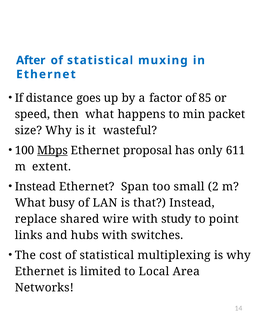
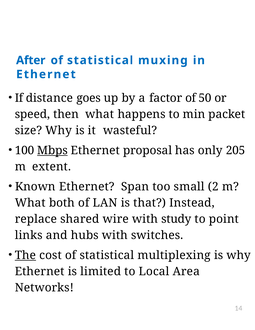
85: 85 -> 50
611: 611 -> 205
Instead at (35, 187): Instead -> Known
busy: busy -> both
The underline: none -> present
